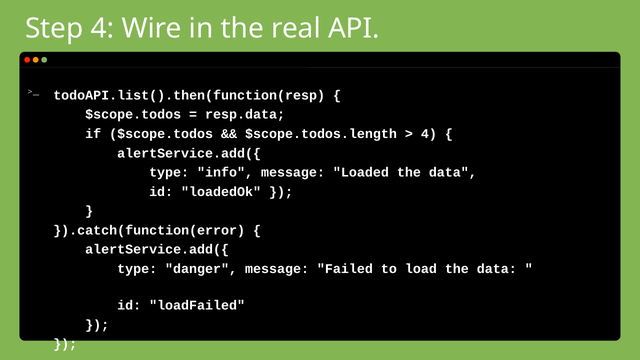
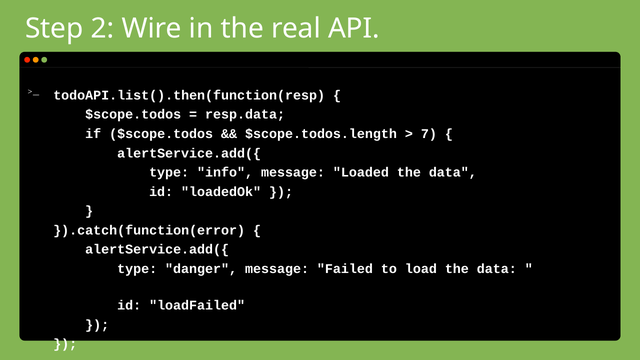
Step 4: 4 -> 2
4 at (429, 134): 4 -> 7
